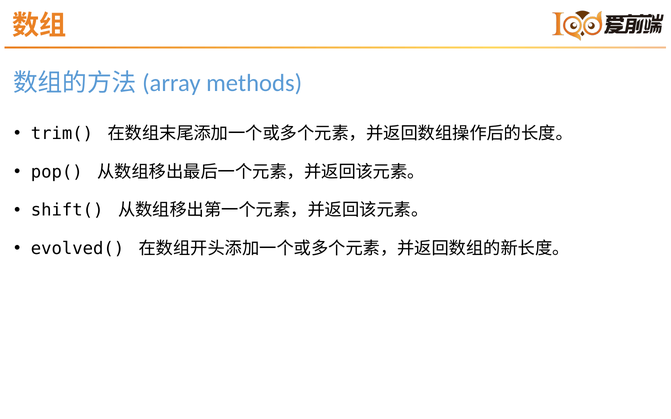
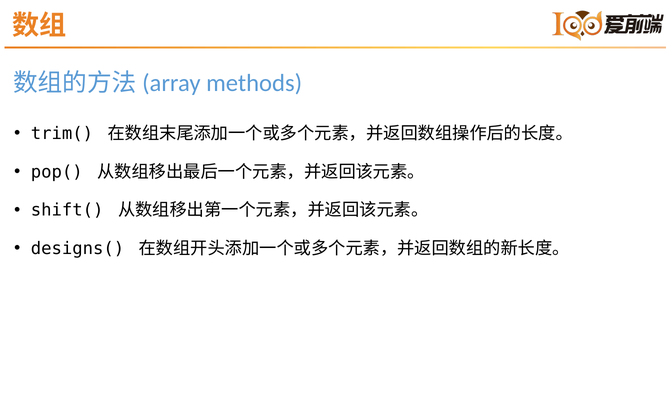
evolved(: evolved( -> designs(
